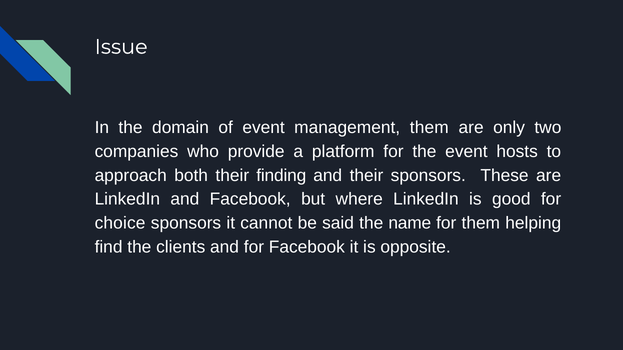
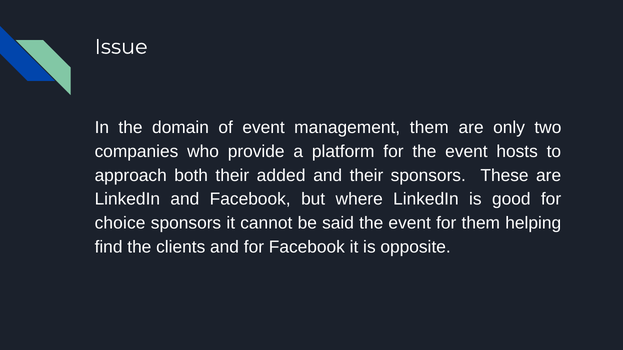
finding: finding -> added
said the name: name -> event
